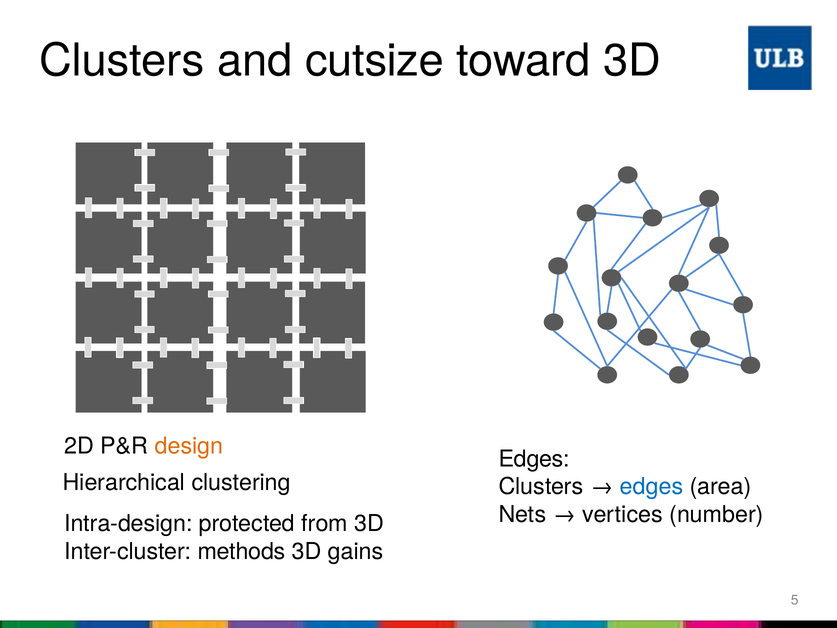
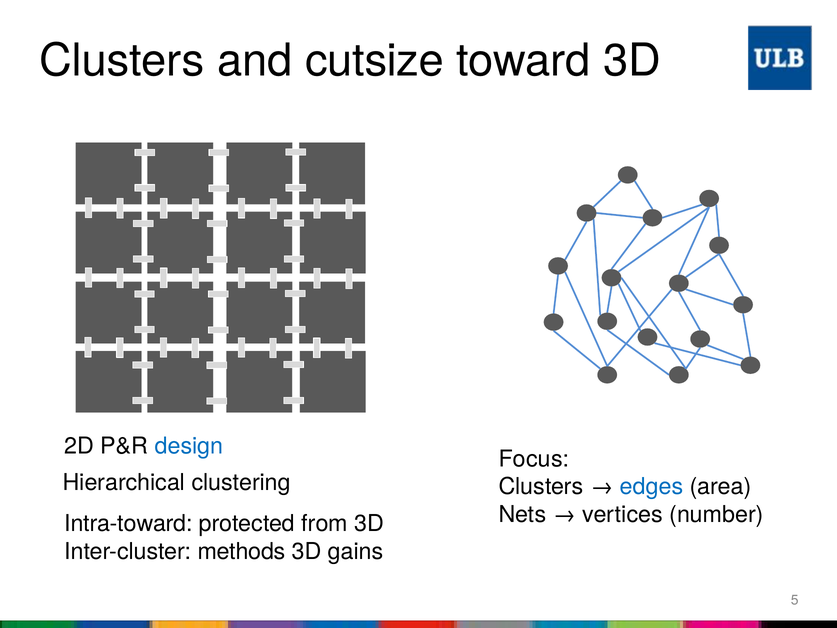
design colour: orange -> blue
Edges at (534, 459): Edges -> Focus
Intra-design: Intra-design -> Intra-toward
